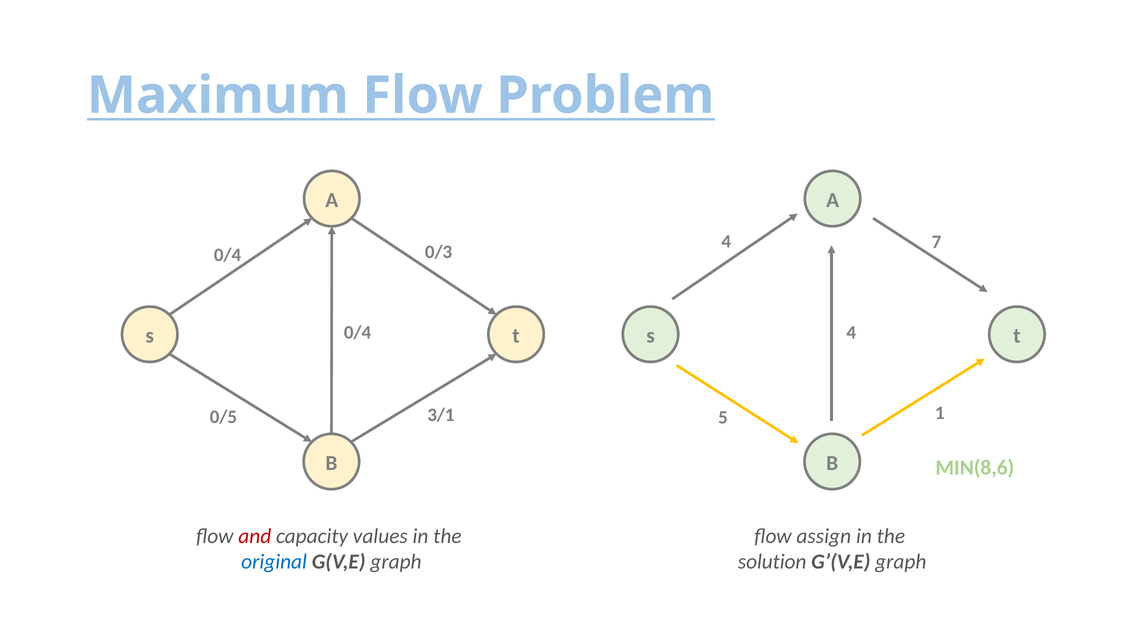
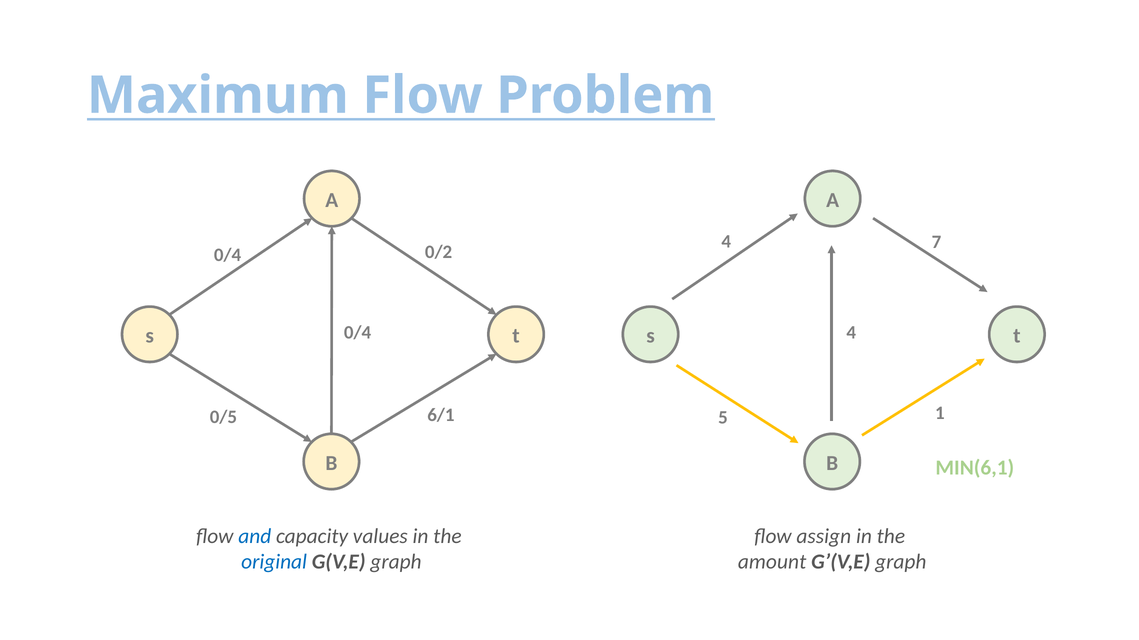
0/3: 0/3 -> 0/2
3/1: 3/1 -> 6/1
MIN(8,6: MIN(8,6 -> MIN(6,1
and colour: red -> blue
solution: solution -> amount
